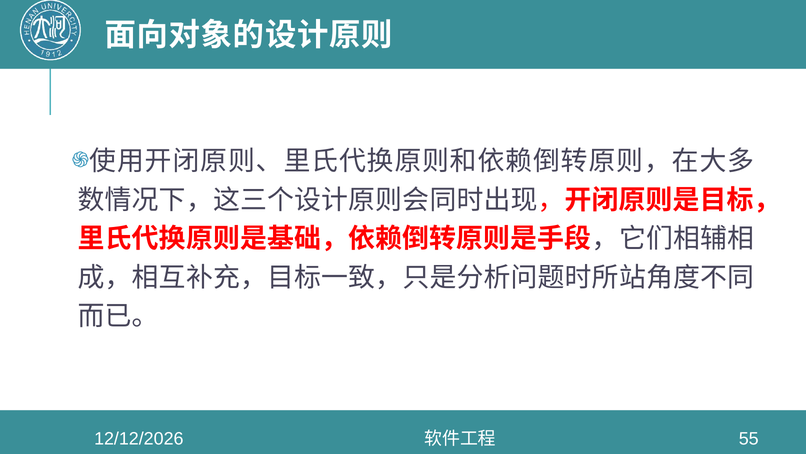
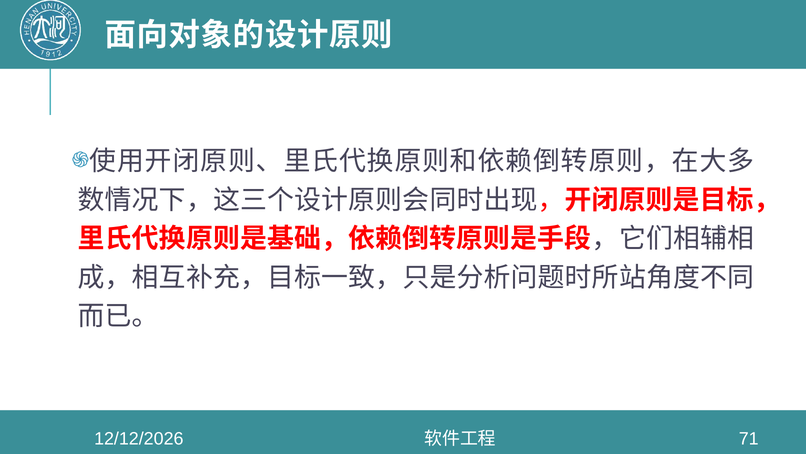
55: 55 -> 71
